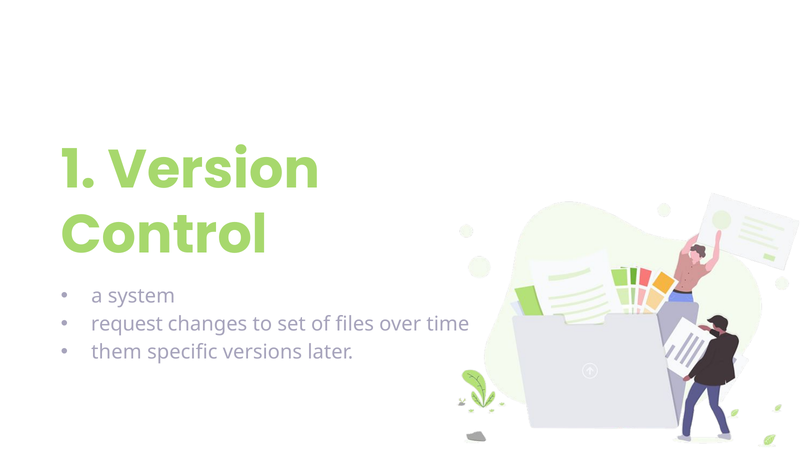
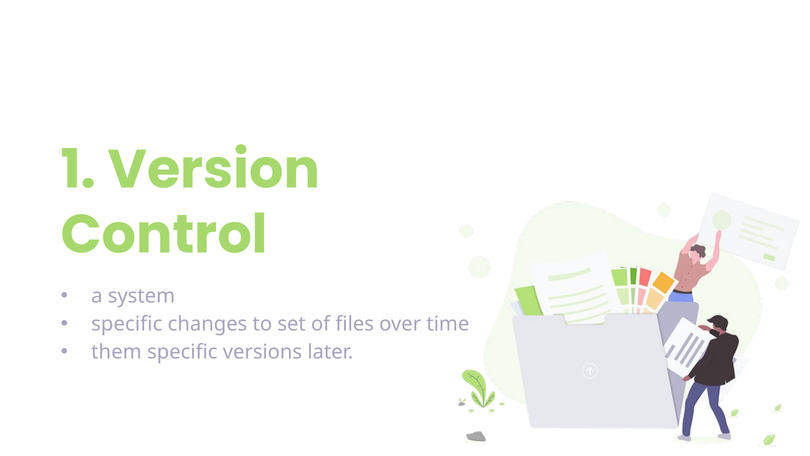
request at (127, 324): request -> specific
